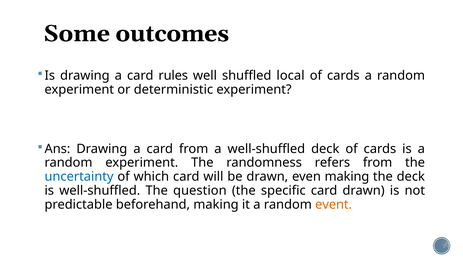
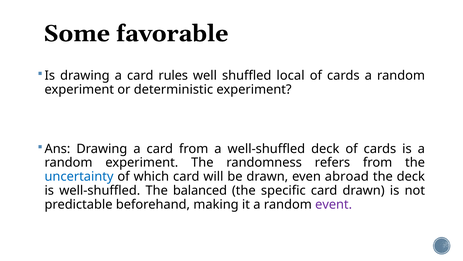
outcomes: outcomes -> favorable
even making: making -> abroad
question: question -> balanced
event colour: orange -> purple
